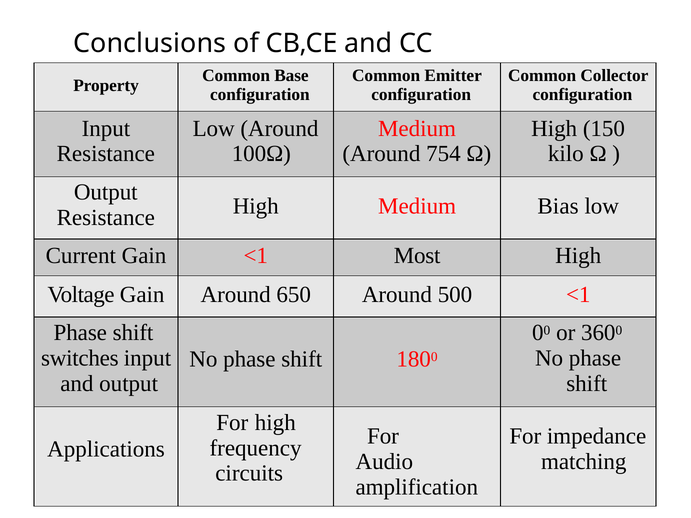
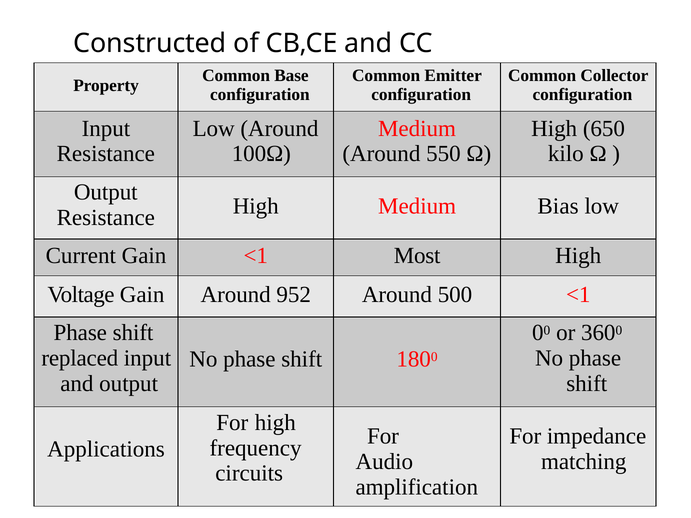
Conclusions: Conclusions -> Constructed
150: 150 -> 650
754: 754 -> 550
650: 650 -> 952
switches: switches -> replaced
